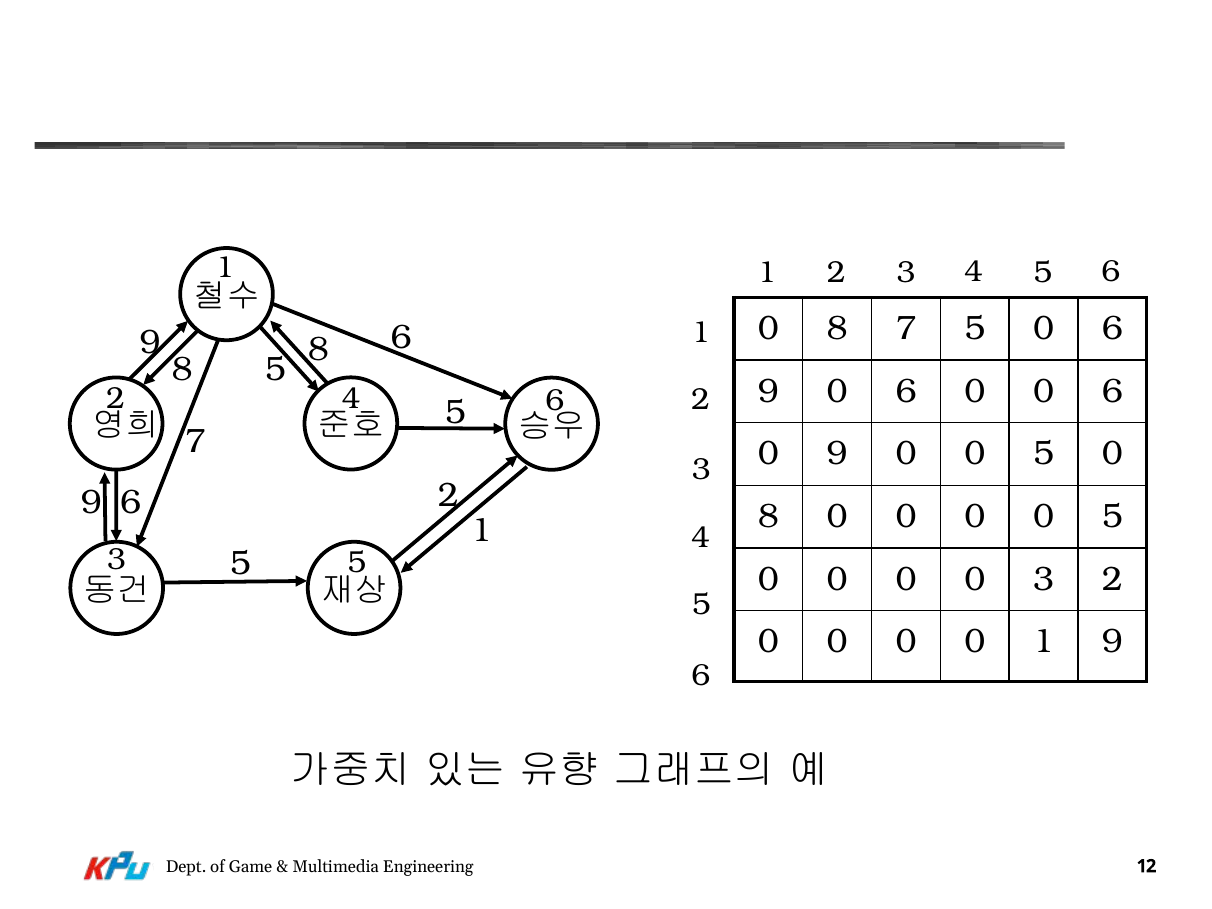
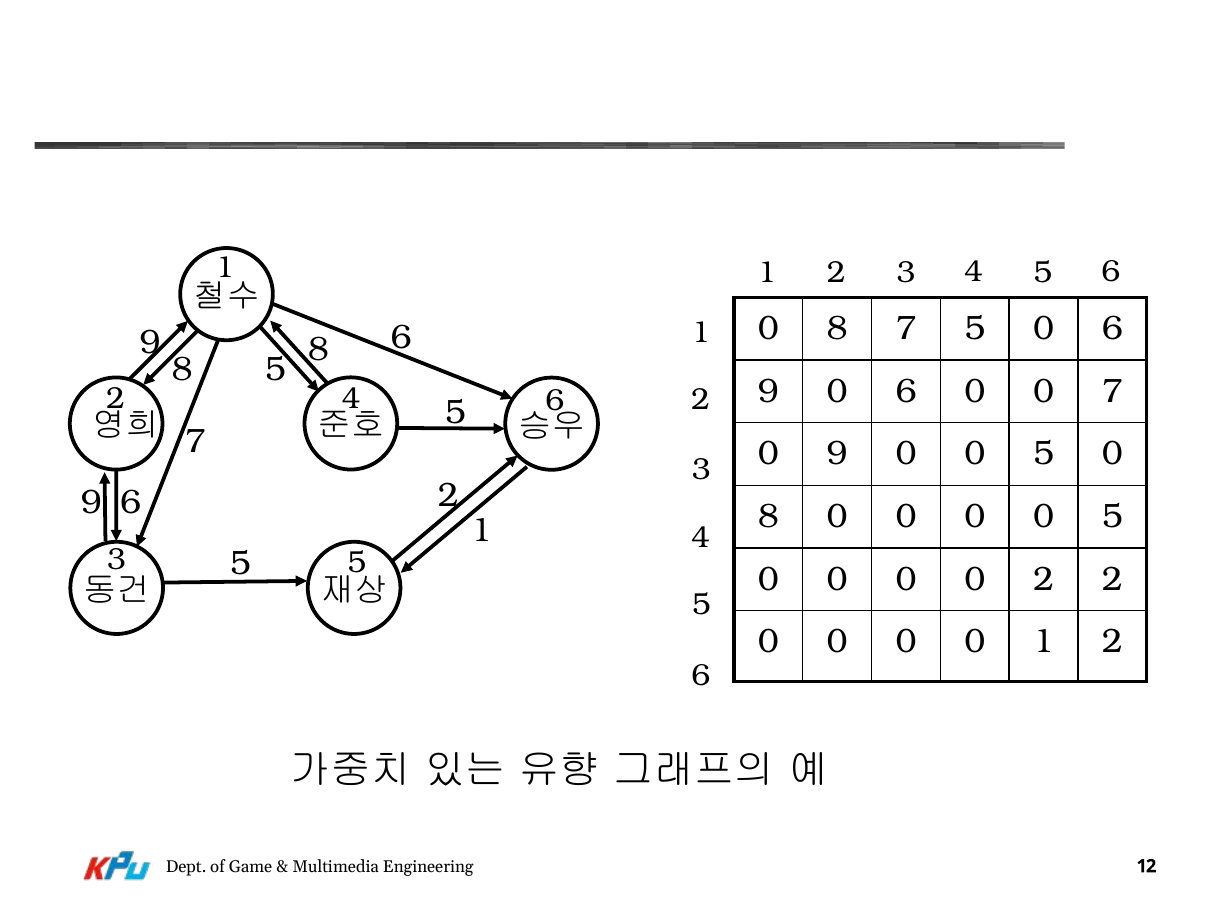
0 0 6: 6 -> 7
0 3: 3 -> 2
0 1 9: 9 -> 2
